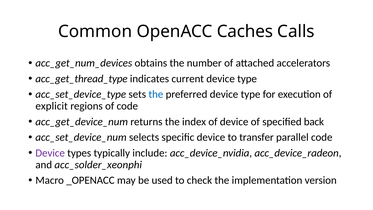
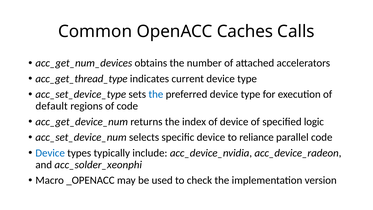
explicit: explicit -> default
back: back -> logic
transfer: transfer -> reliance
Device at (50, 153) colour: purple -> blue
